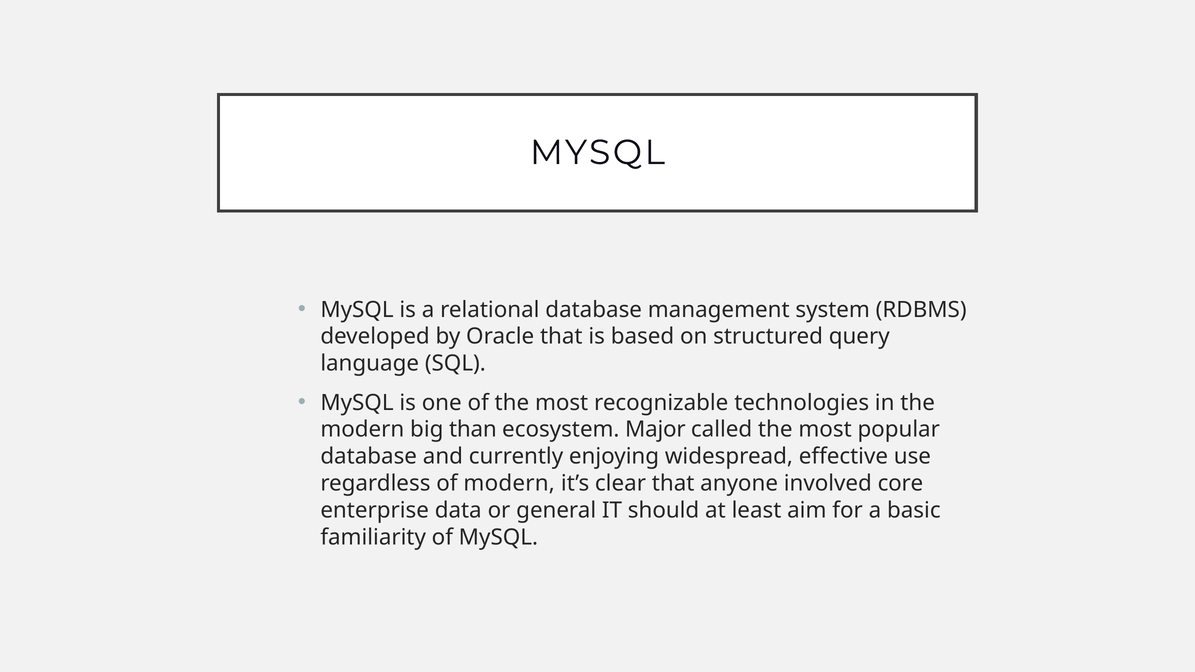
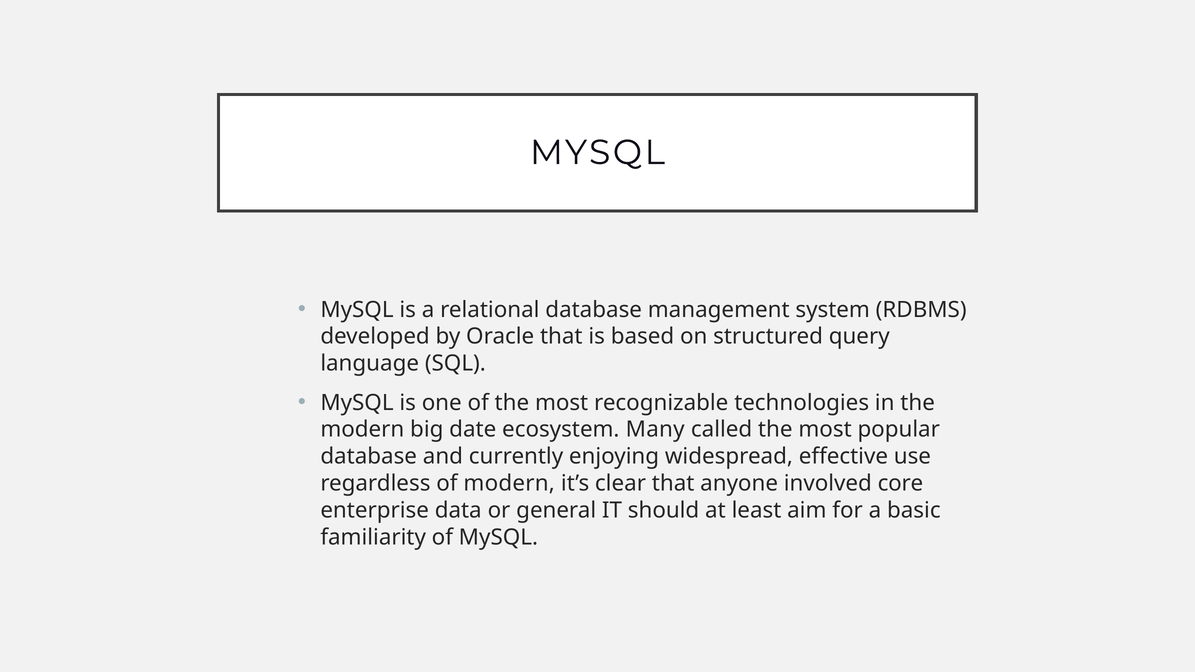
than: than -> date
Major: Major -> Many
